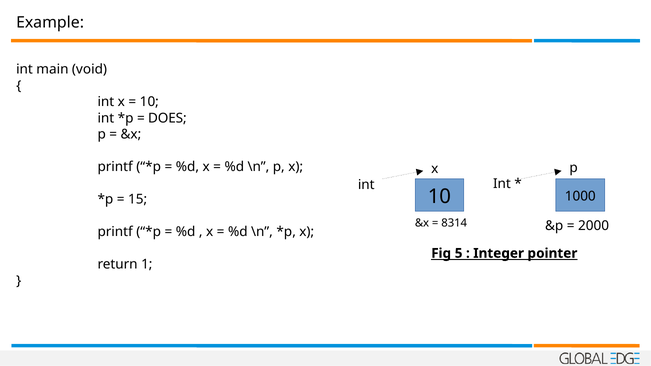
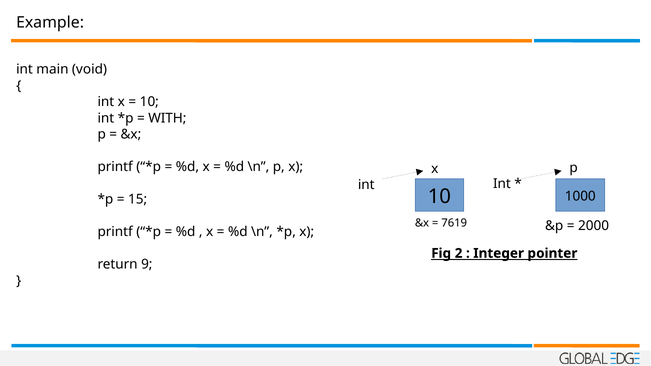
DOES: DOES -> WITH
8314: 8314 -> 7619
5: 5 -> 2
1: 1 -> 9
